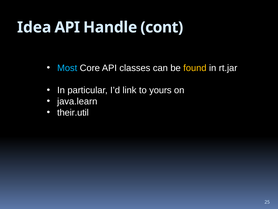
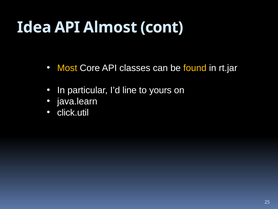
Handle: Handle -> Almost
Most colour: light blue -> yellow
link: link -> line
their.util: their.util -> click.util
